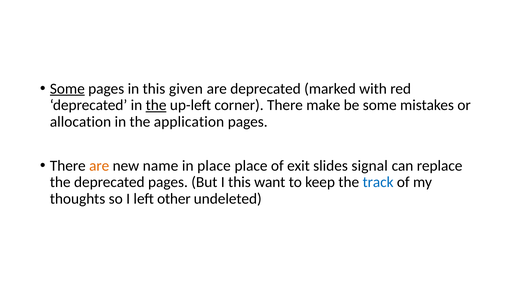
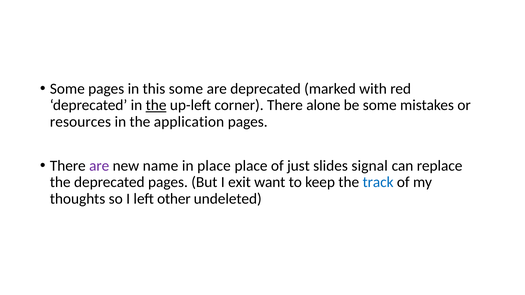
Some at (67, 89) underline: present -> none
this given: given -> some
make: make -> alone
allocation: allocation -> resources
are at (99, 166) colour: orange -> purple
exit: exit -> just
I this: this -> exit
